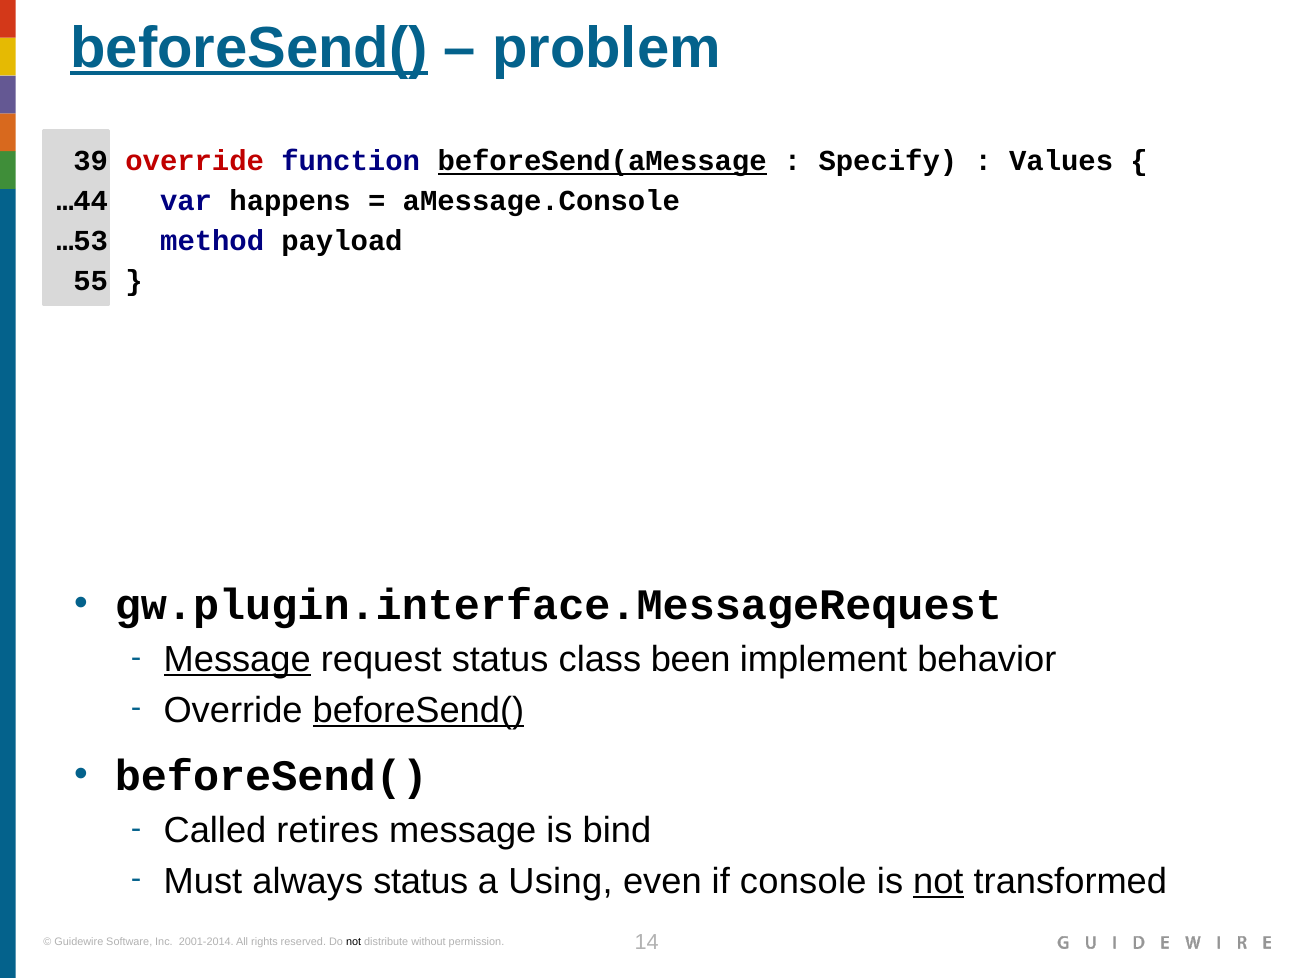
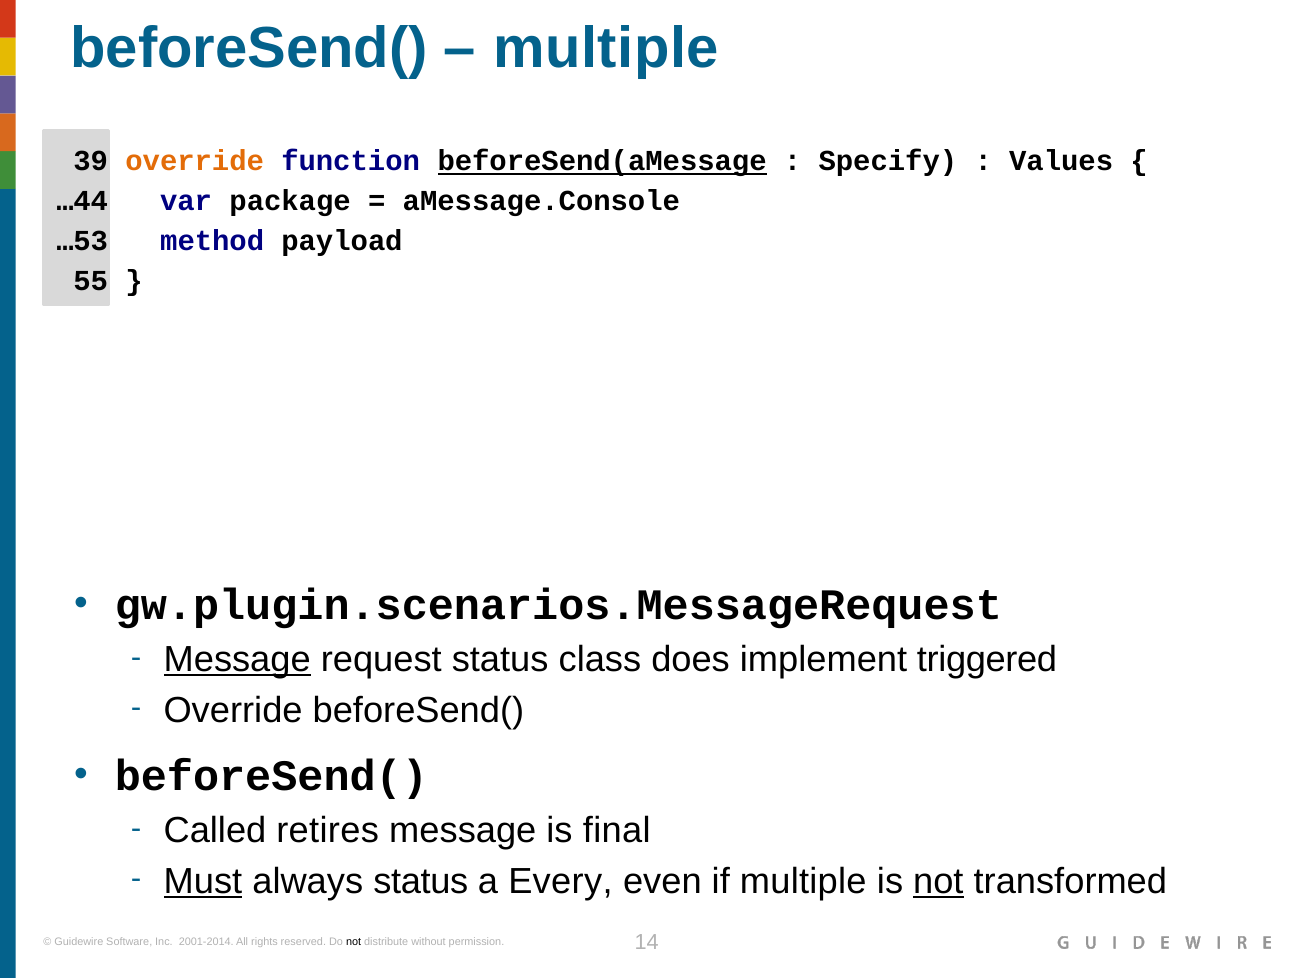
beforeSend( at (249, 48) underline: present -> none
problem at (607, 48): problem -> multiple
override at (195, 161) colour: red -> orange
happens: happens -> package
gw.plugin.interface.MessageRequest: gw.plugin.interface.MessageRequest -> gw.plugin.scenarios.MessageRequest
been: been -> does
behavior: behavior -> triggered
beforeSend( at (418, 710) underline: present -> none
bind: bind -> final
Must underline: none -> present
Using: Using -> Every
if console: console -> multiple
